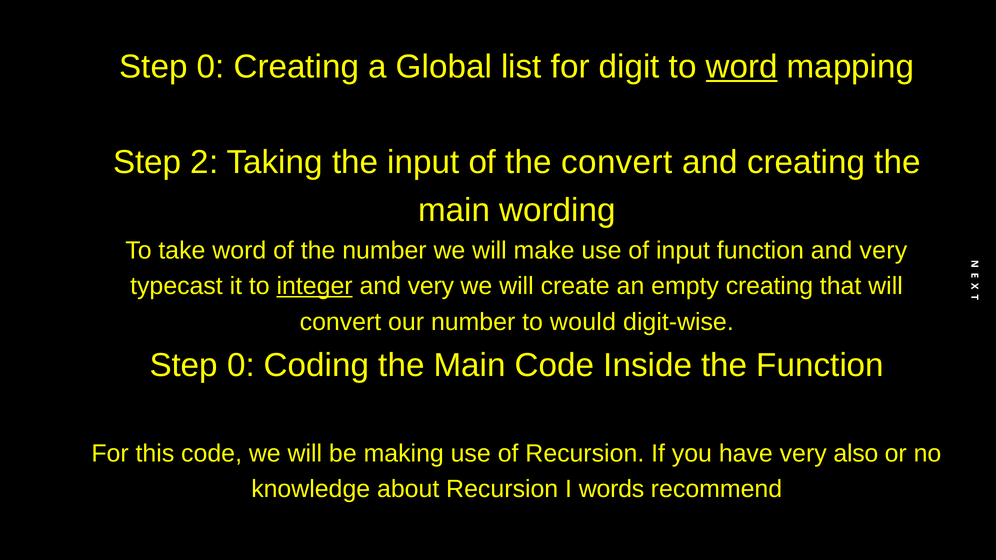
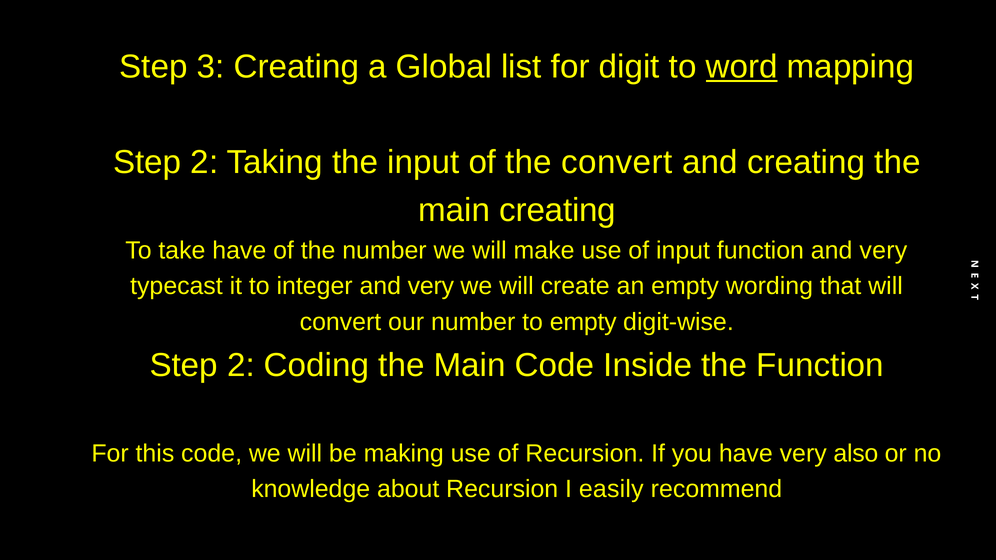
0 at (211, 67): 0 -> 3
main wording: wording -> creating
take word: word -> have
integer underline: present -> none
empty creating: creating -> wording
to would: would -> empty
0 at (241, 366): 0 -> 2
words: words -> easily
